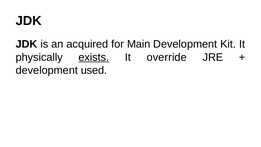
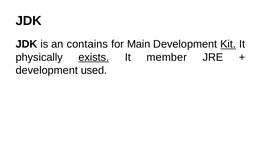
acquired: acquired -> contains
Kit underline: none -> present
override: override -> member
